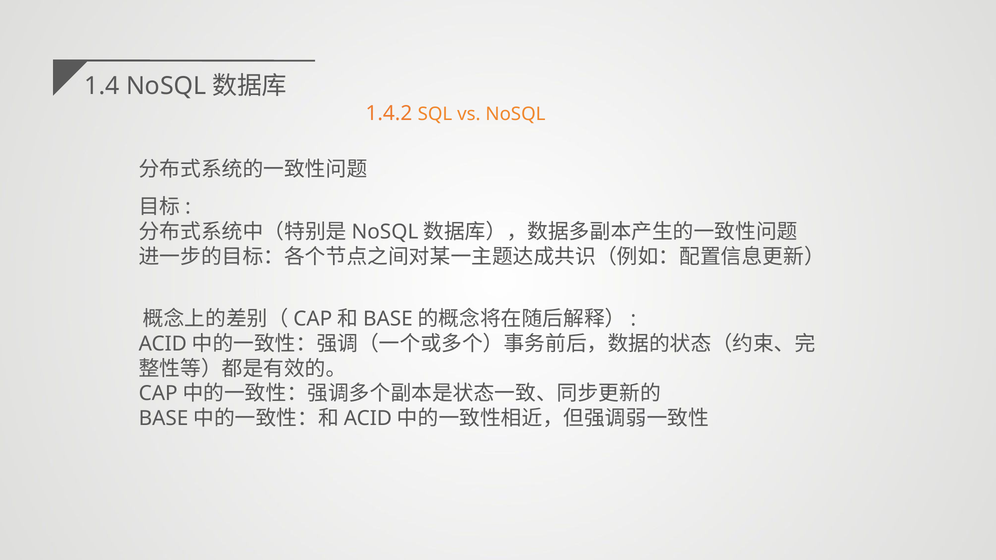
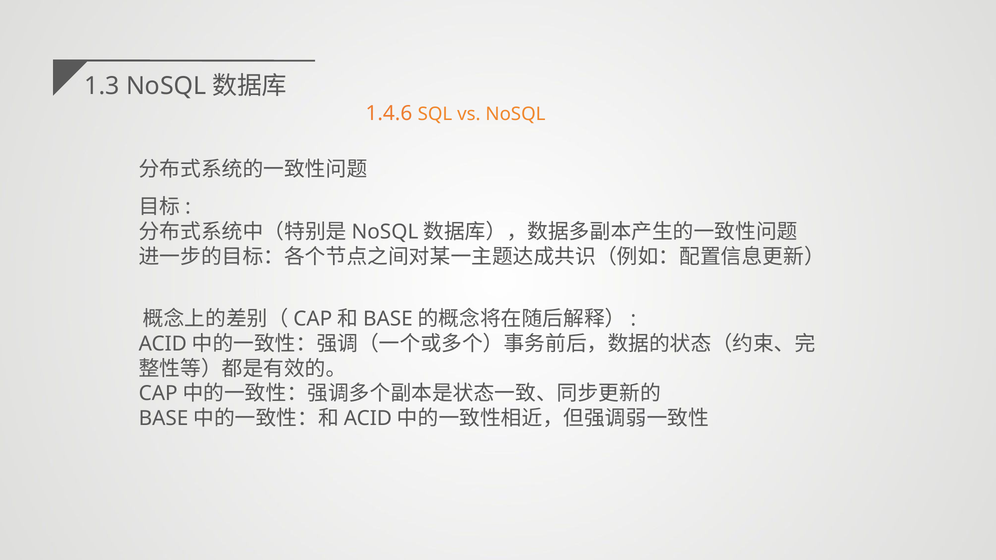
1.4: 1.4 -> 1.3
1.4.2: 1.4.2 -> 1.4.6
